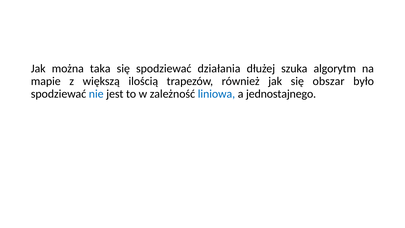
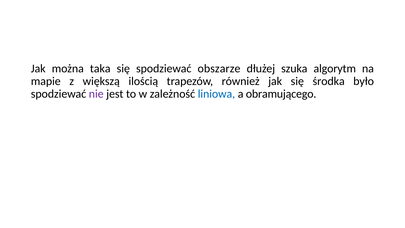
działania: działania -> obszarze
obszar: obszar -> środka
nie colour: blue -> purple
jednostajnego: jednostajnego -> obramującego
